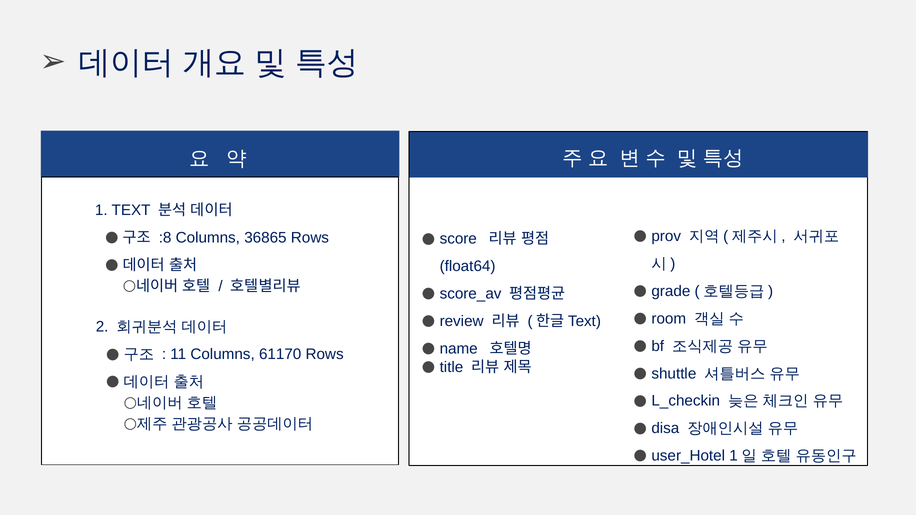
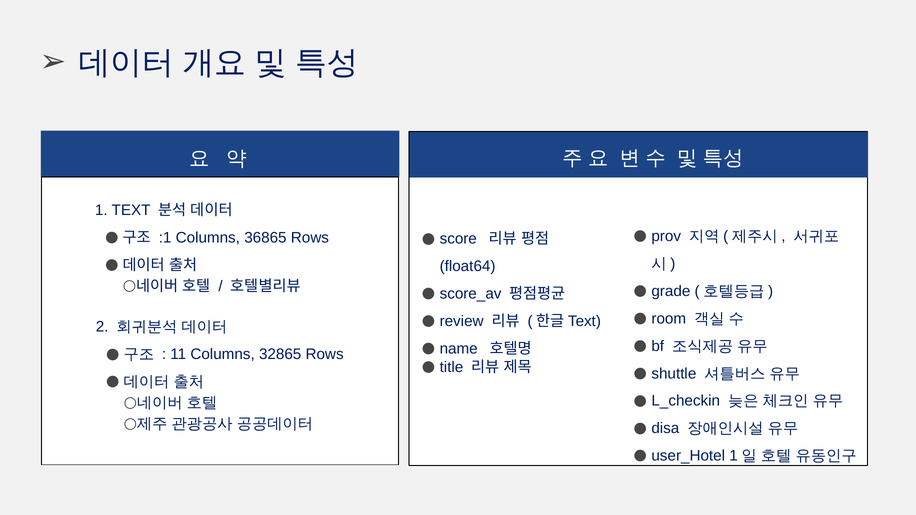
:8: :8 -> :1
61170: 61170 -> 32865
